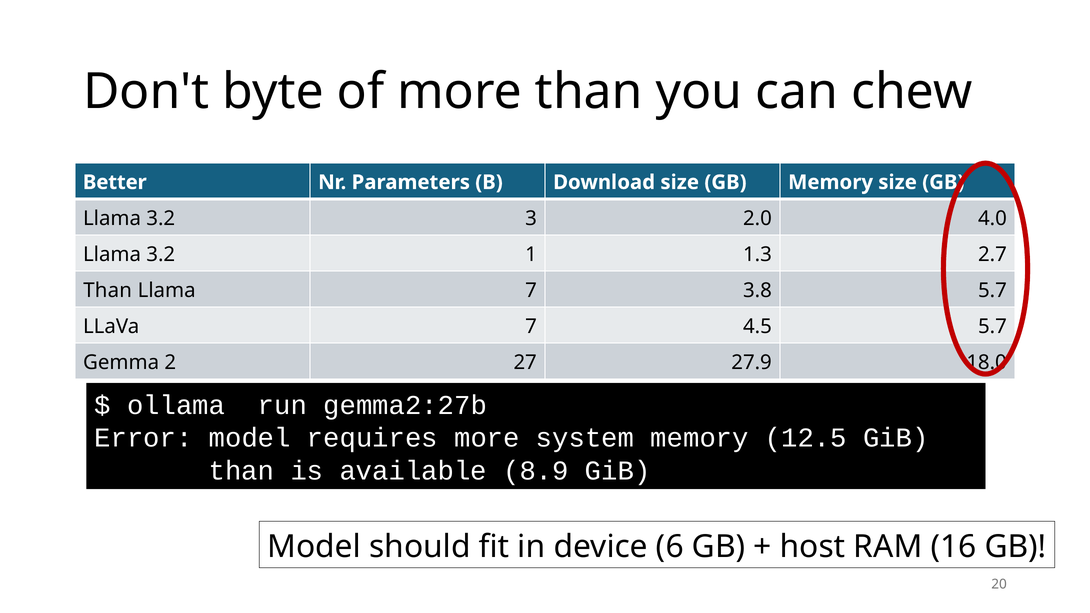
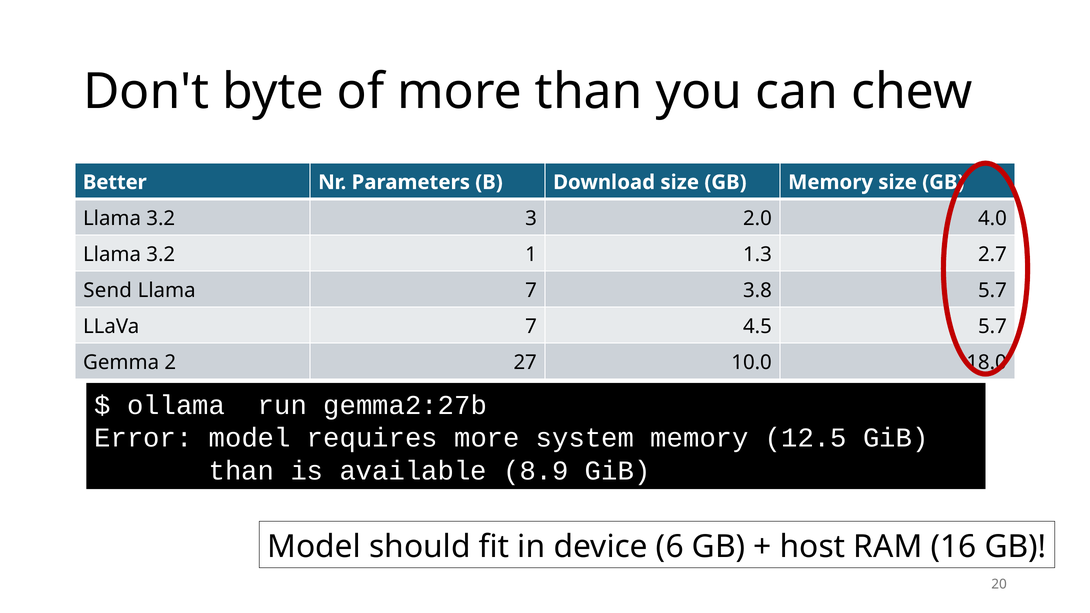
Than at (108, 290): Than -> Send
27.9: 27.9 -> 10.0
